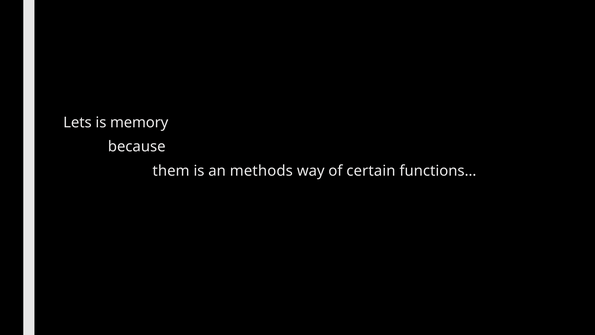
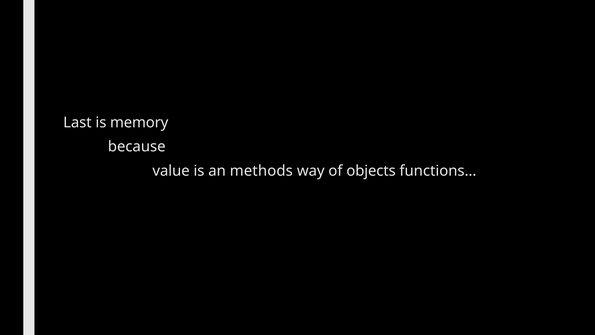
Lets: Lets -> Last
them: them -> value
certain: certain -> objects
